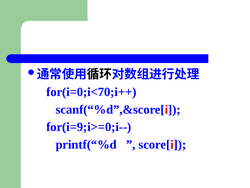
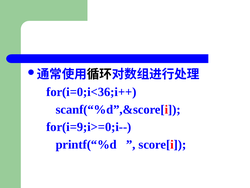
for(i=0;i<70;i++: for(i=0;i<70;i++ -> for(i=0;i<36;i++
